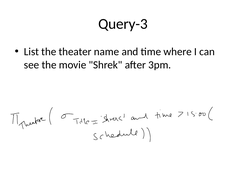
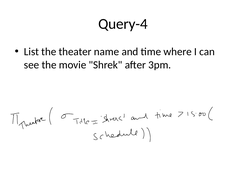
Query-3: Query-3 -> Query-4
